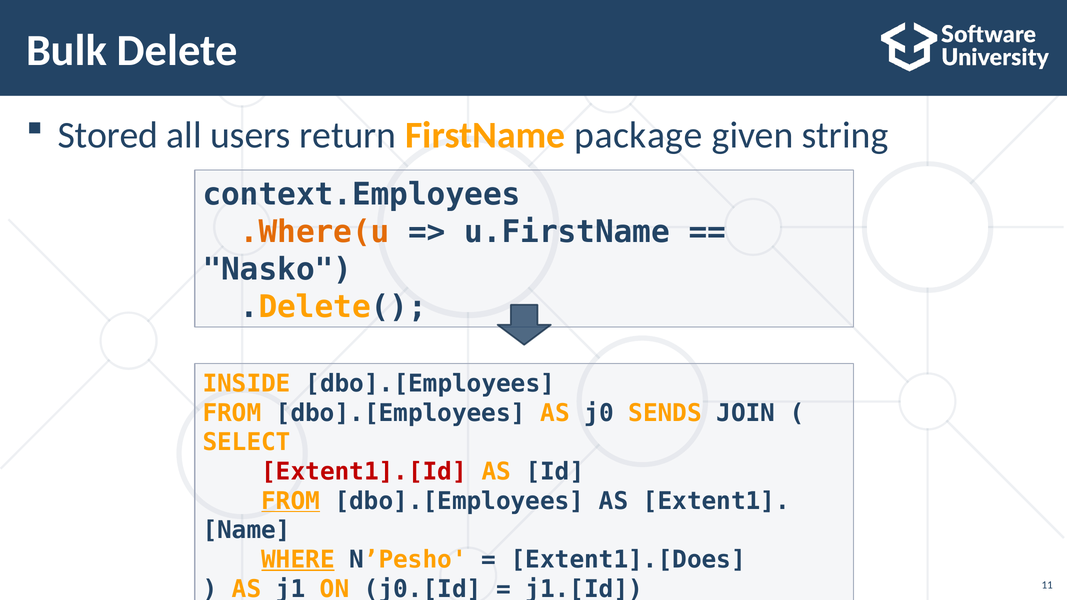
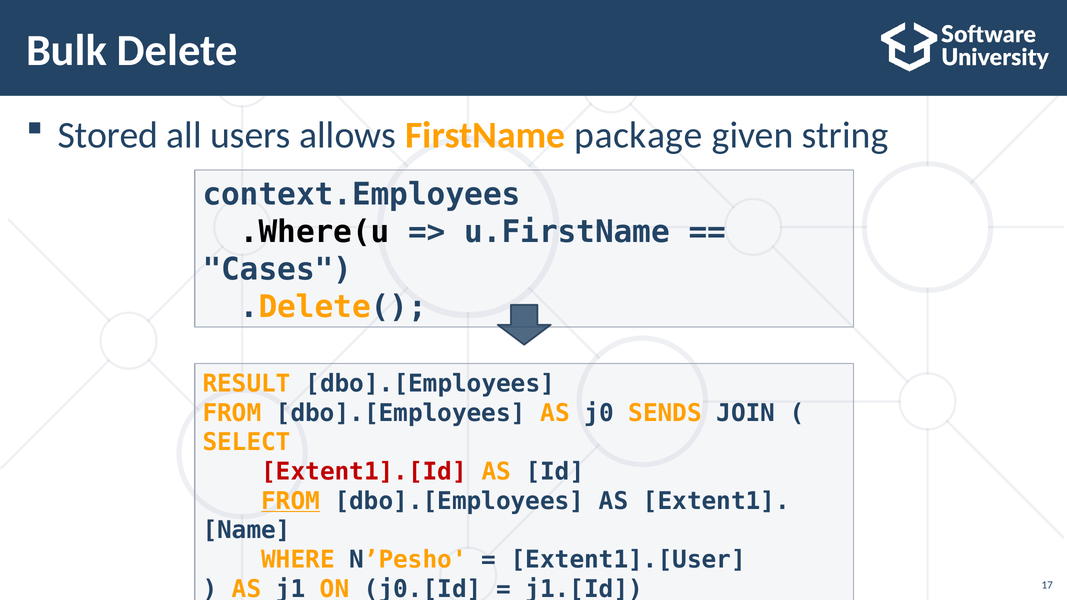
return: return -> allows
.Where(u colour: orange -> black
Nasko: Nasko -> Cases
INSIDE: INSIDE -> RESULT
WHERE underline: present -> none
Extent1].[Does: Extent1].[Does -> Extent1].[User
11: 11 -> 17
